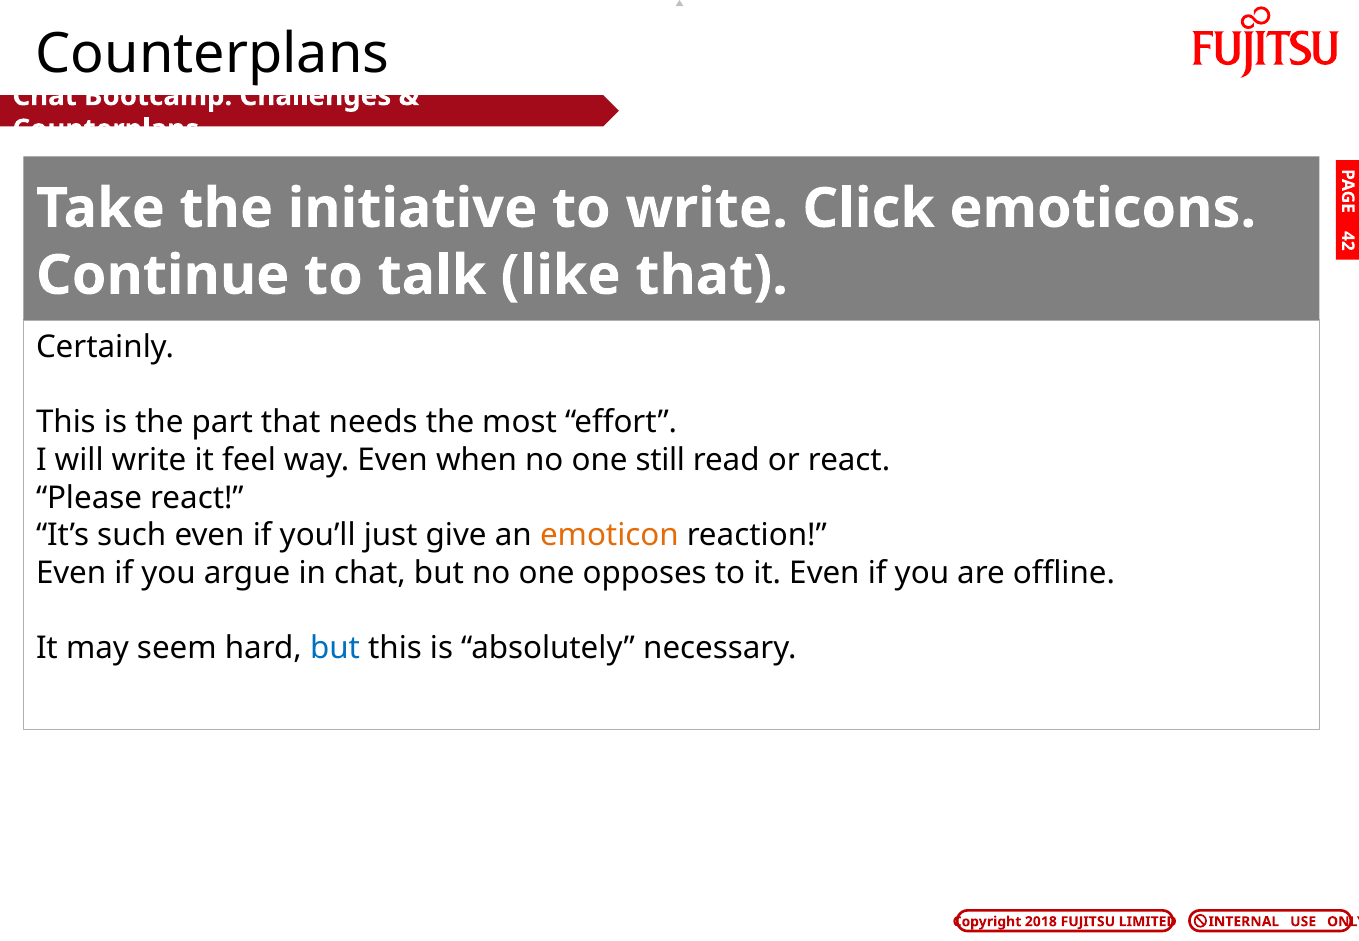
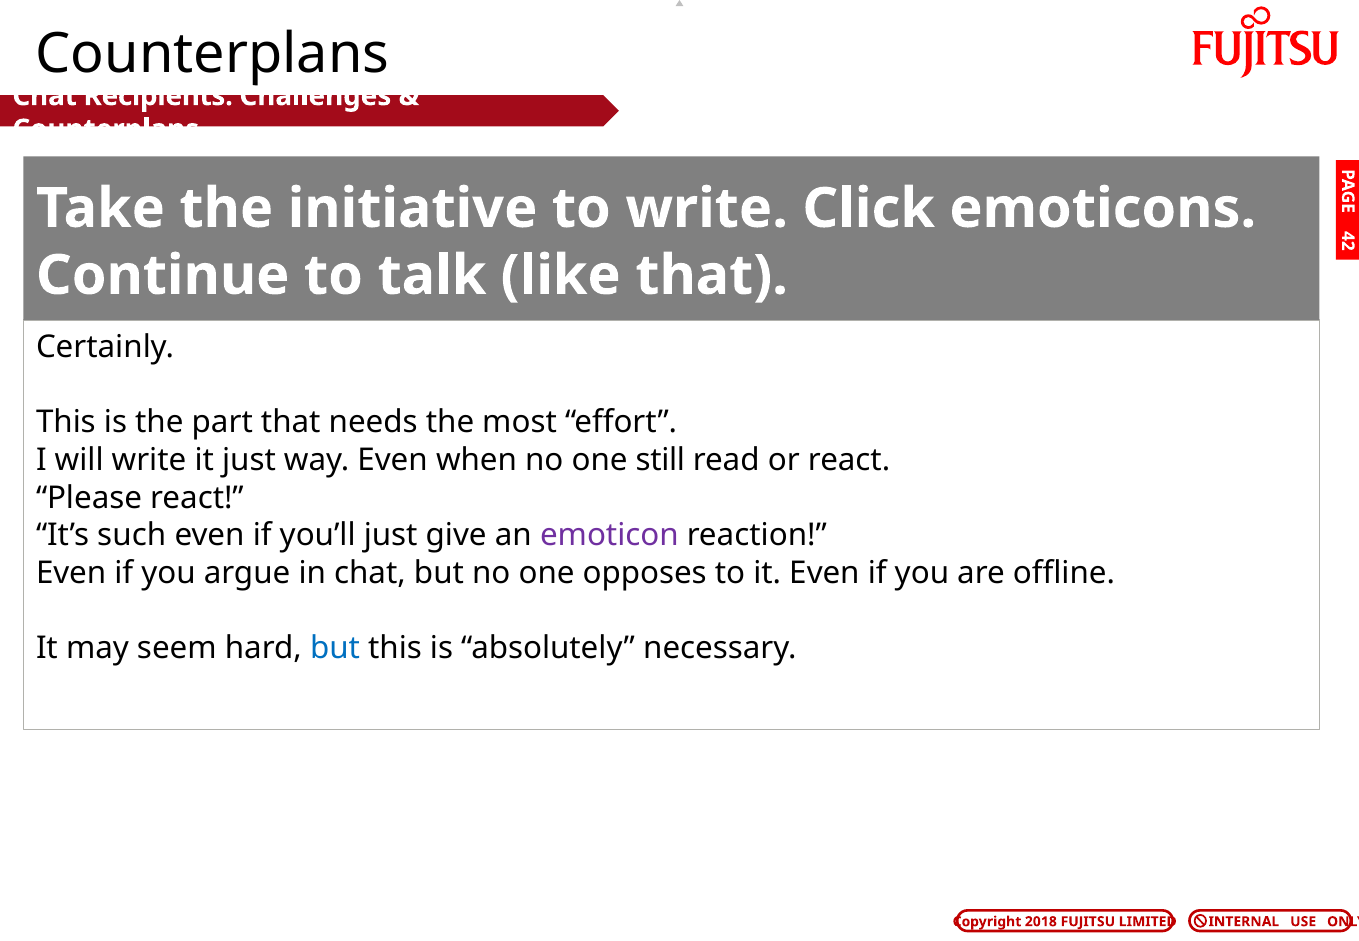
Bootcamp: Bootcamp -> Recipients
it feel: feel -> just
emoticon colour: orange -> purple
